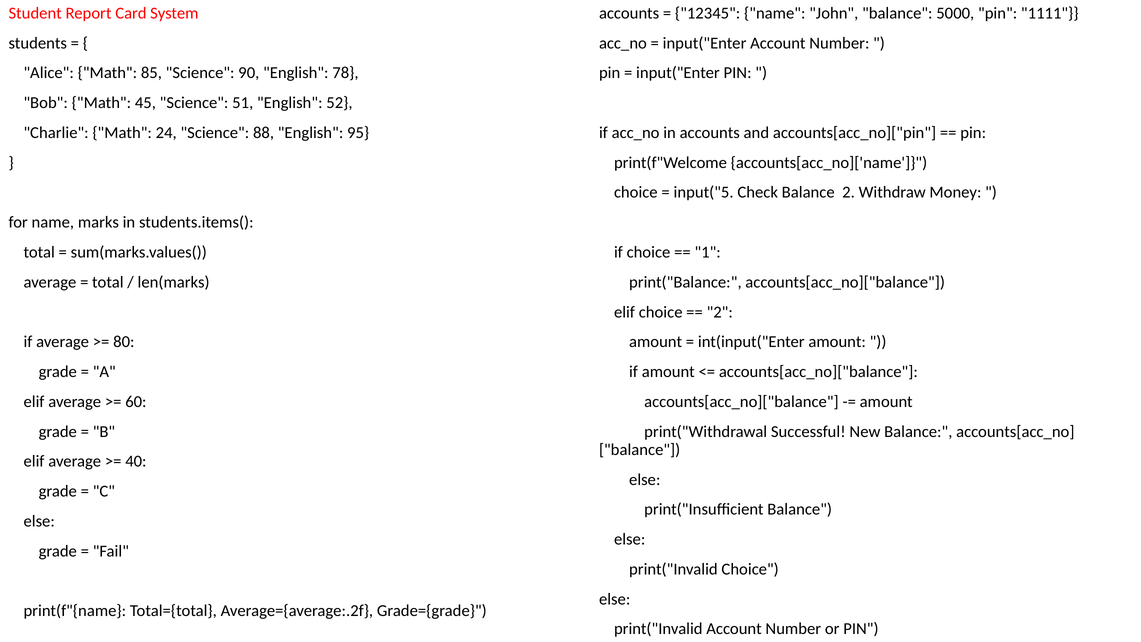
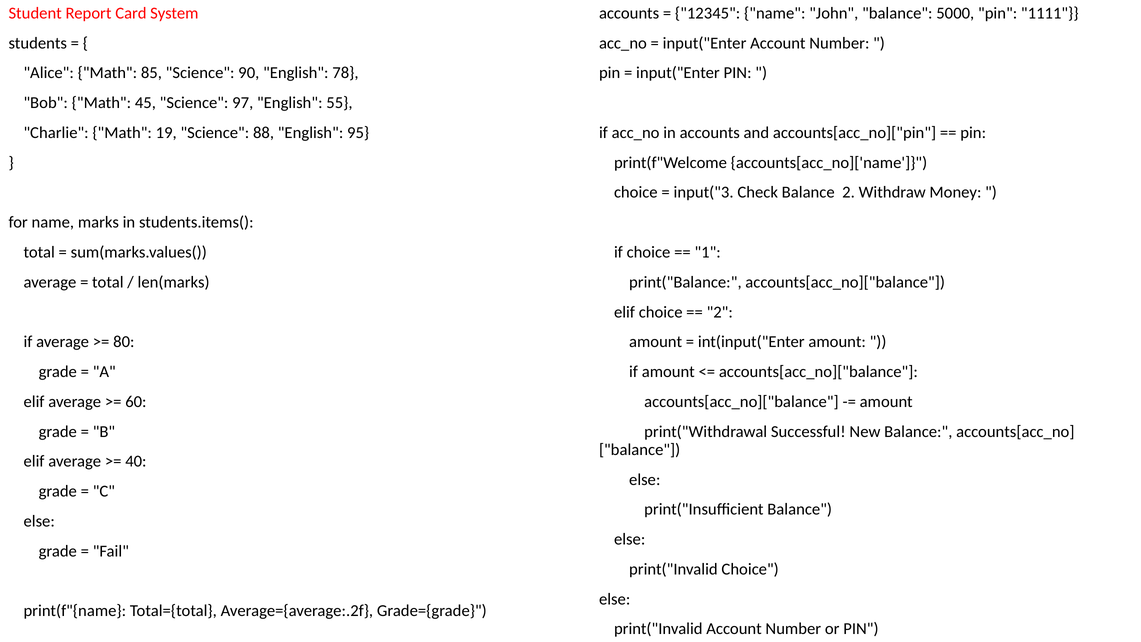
51: 51 -> 97
52: 52 -> 55
24: 24 -> 19
input("5: input("5 -> input("3
